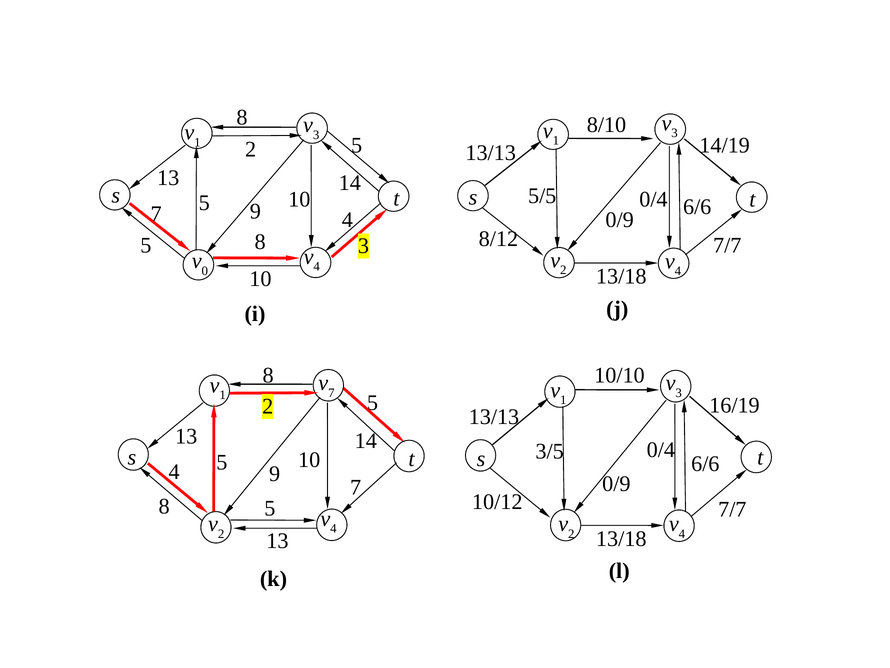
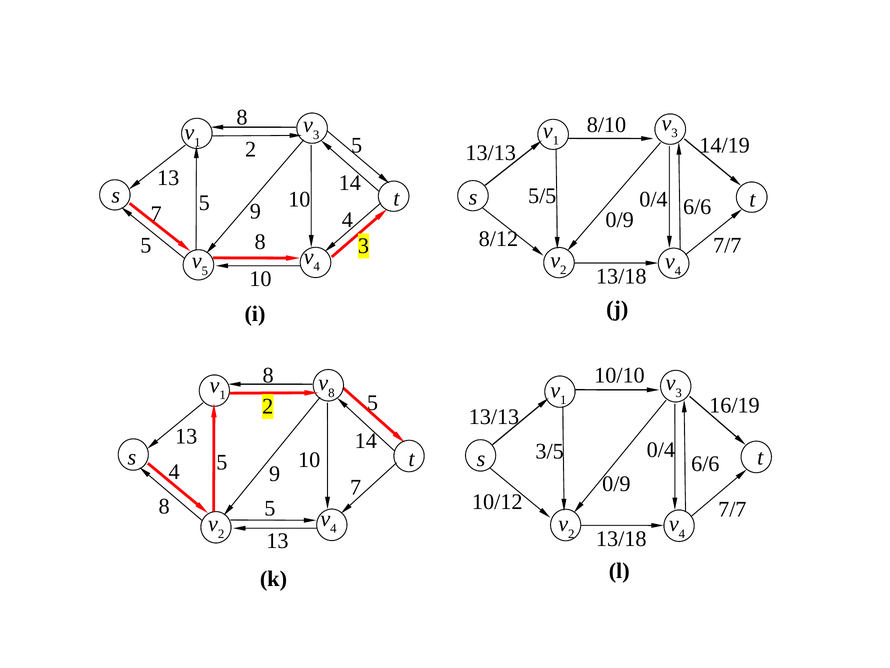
0 at (205, 271): 0 -> 5
7 at (331, 393): 7 -> 8
